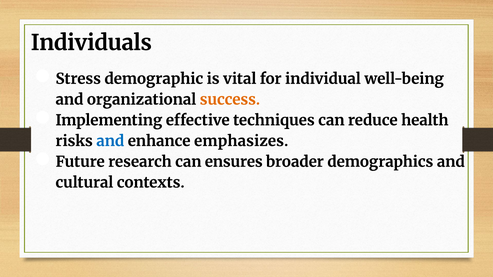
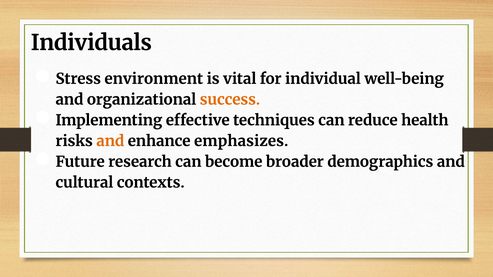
demographic: demographic -> environment
and at (110, 141) colour: blue -> orange
ensures: ensures -> become
